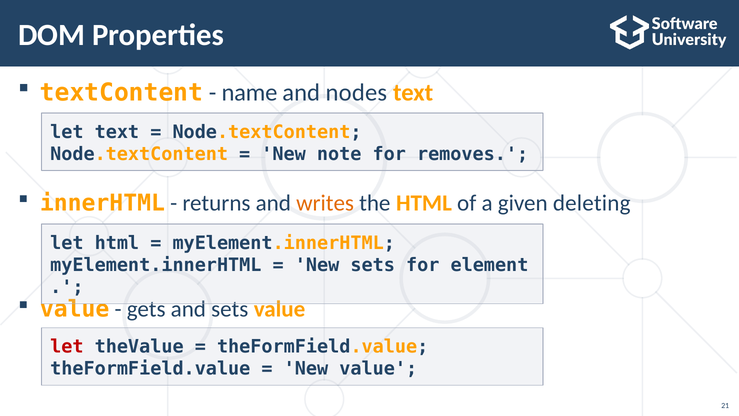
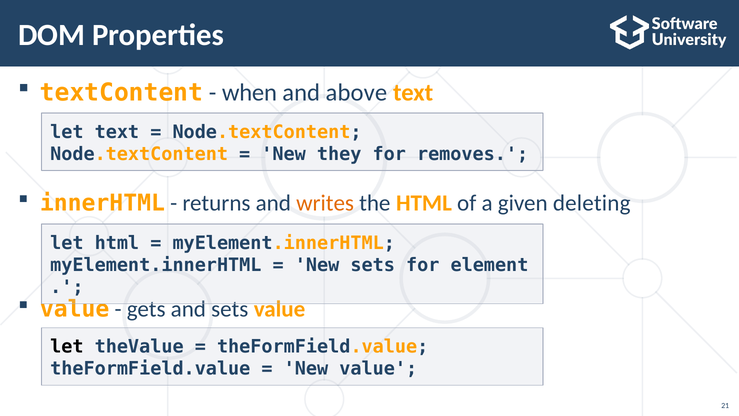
name: name -> when
nodes: nodes -> above
note: note -> they
let at (67, 346) colour: red -> black
